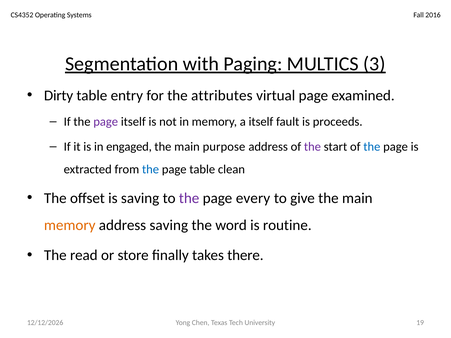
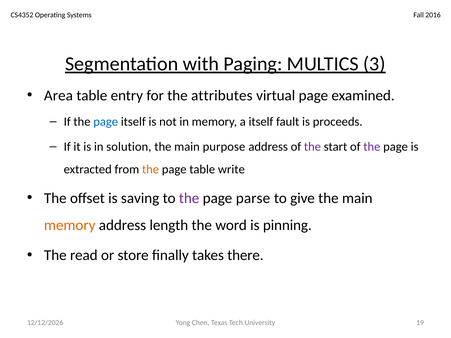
Dirty: Dirty -> Area
page at (106, 122) colour: purple -> blue
engaged: engaged -> solution
the at (372, 147) colour: blue -> purple
the at (151, 170) colour: blue -> orange
clean: clean -> write
every: every -> parse
address saving: saving -> length
routine: routine -> pinning
